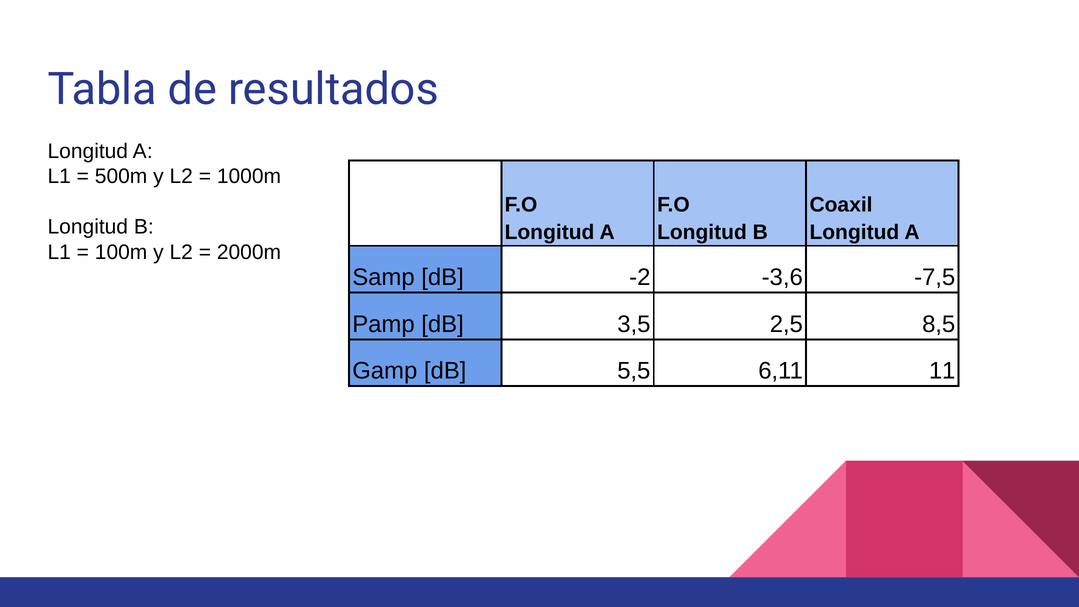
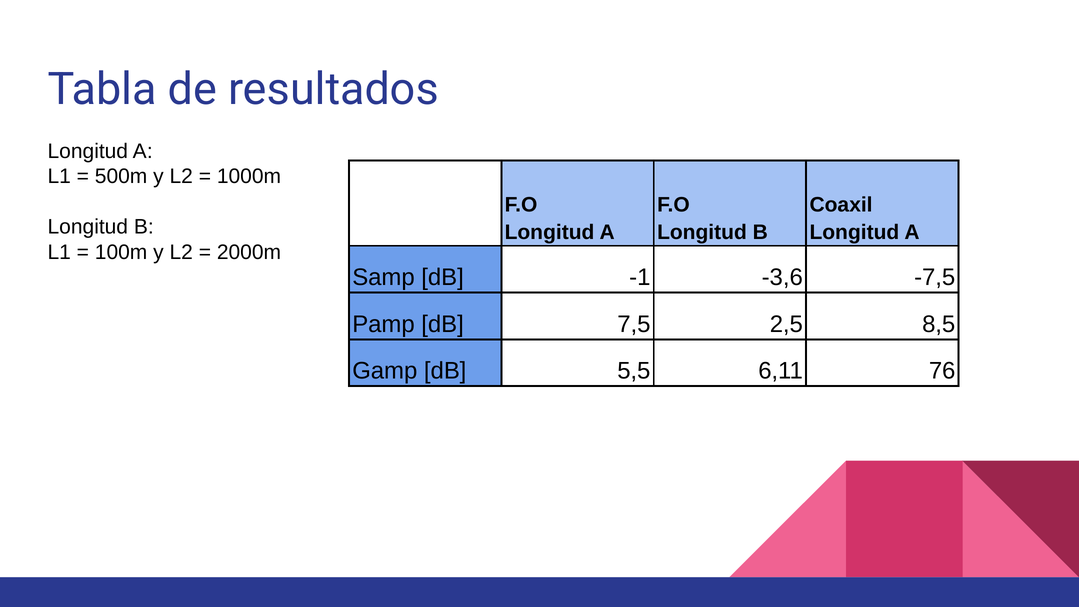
-2: -2 -> -1
3,5: 3,5 -> 7,5
11: 11 -> 76
